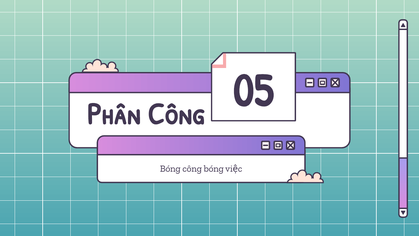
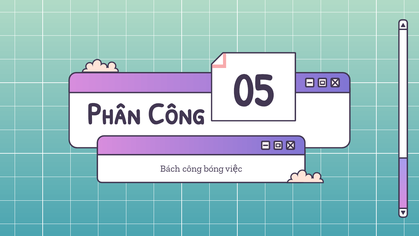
Bóng at (170, 168): Bóng -> Bách
